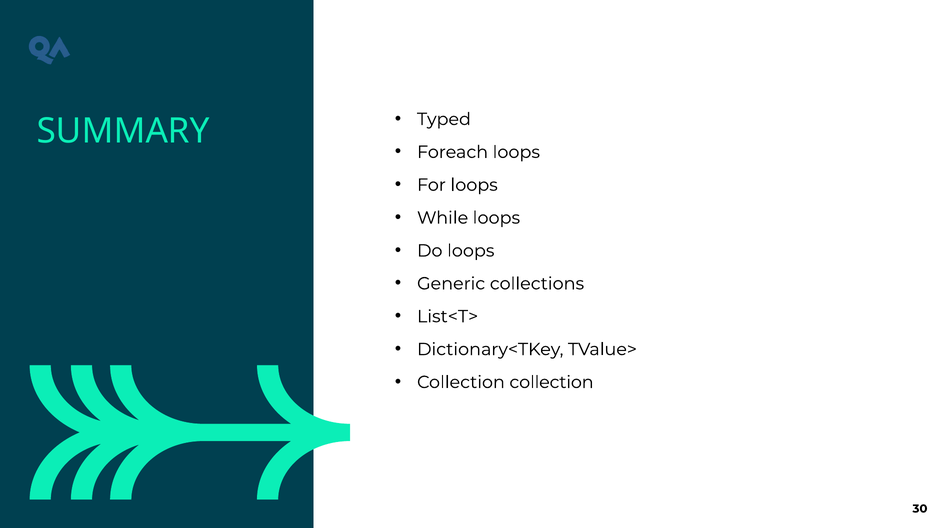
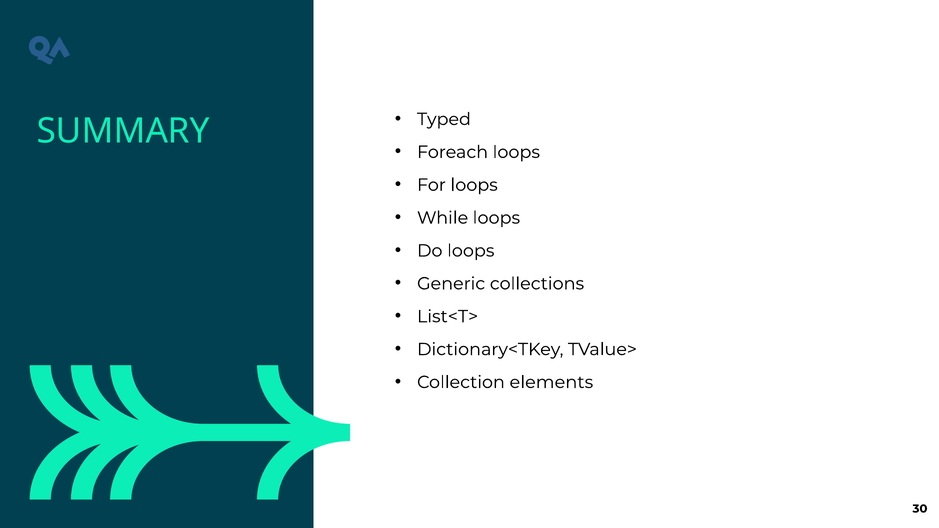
Collection collection: collection -> elements
